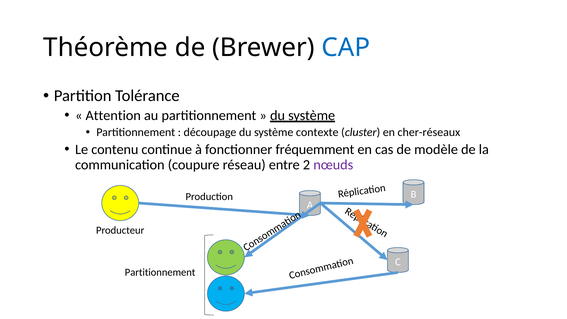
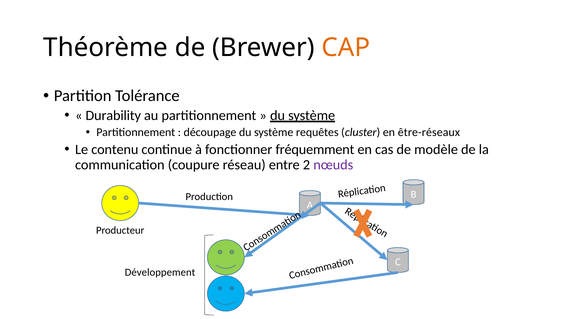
CAP colour: blue -> orange
Attention: Attention -> Durability
contexte: contexte -> requêtes
cher-réseaux: cher-réseaux -> être-réseaux
Partitionnement at (160, 272): Partitionnement -> Développement
